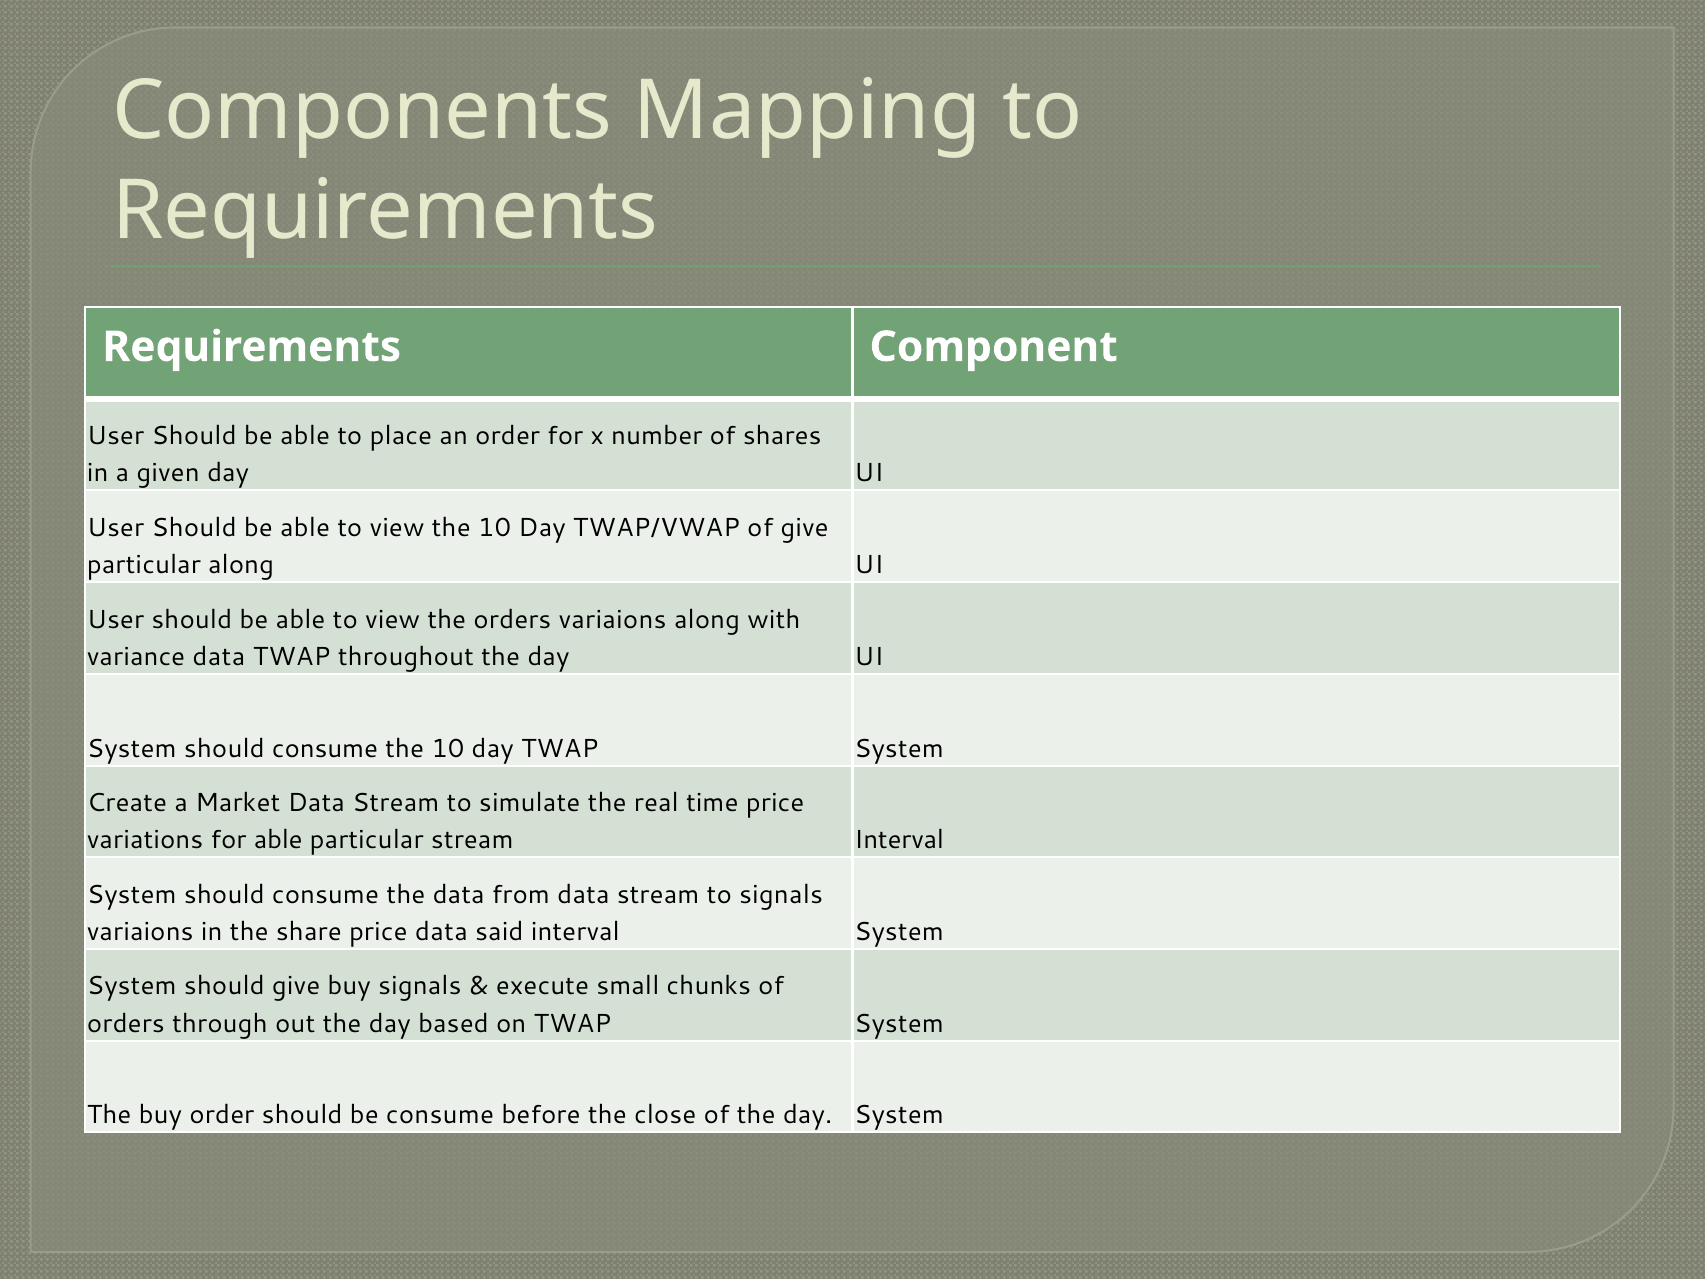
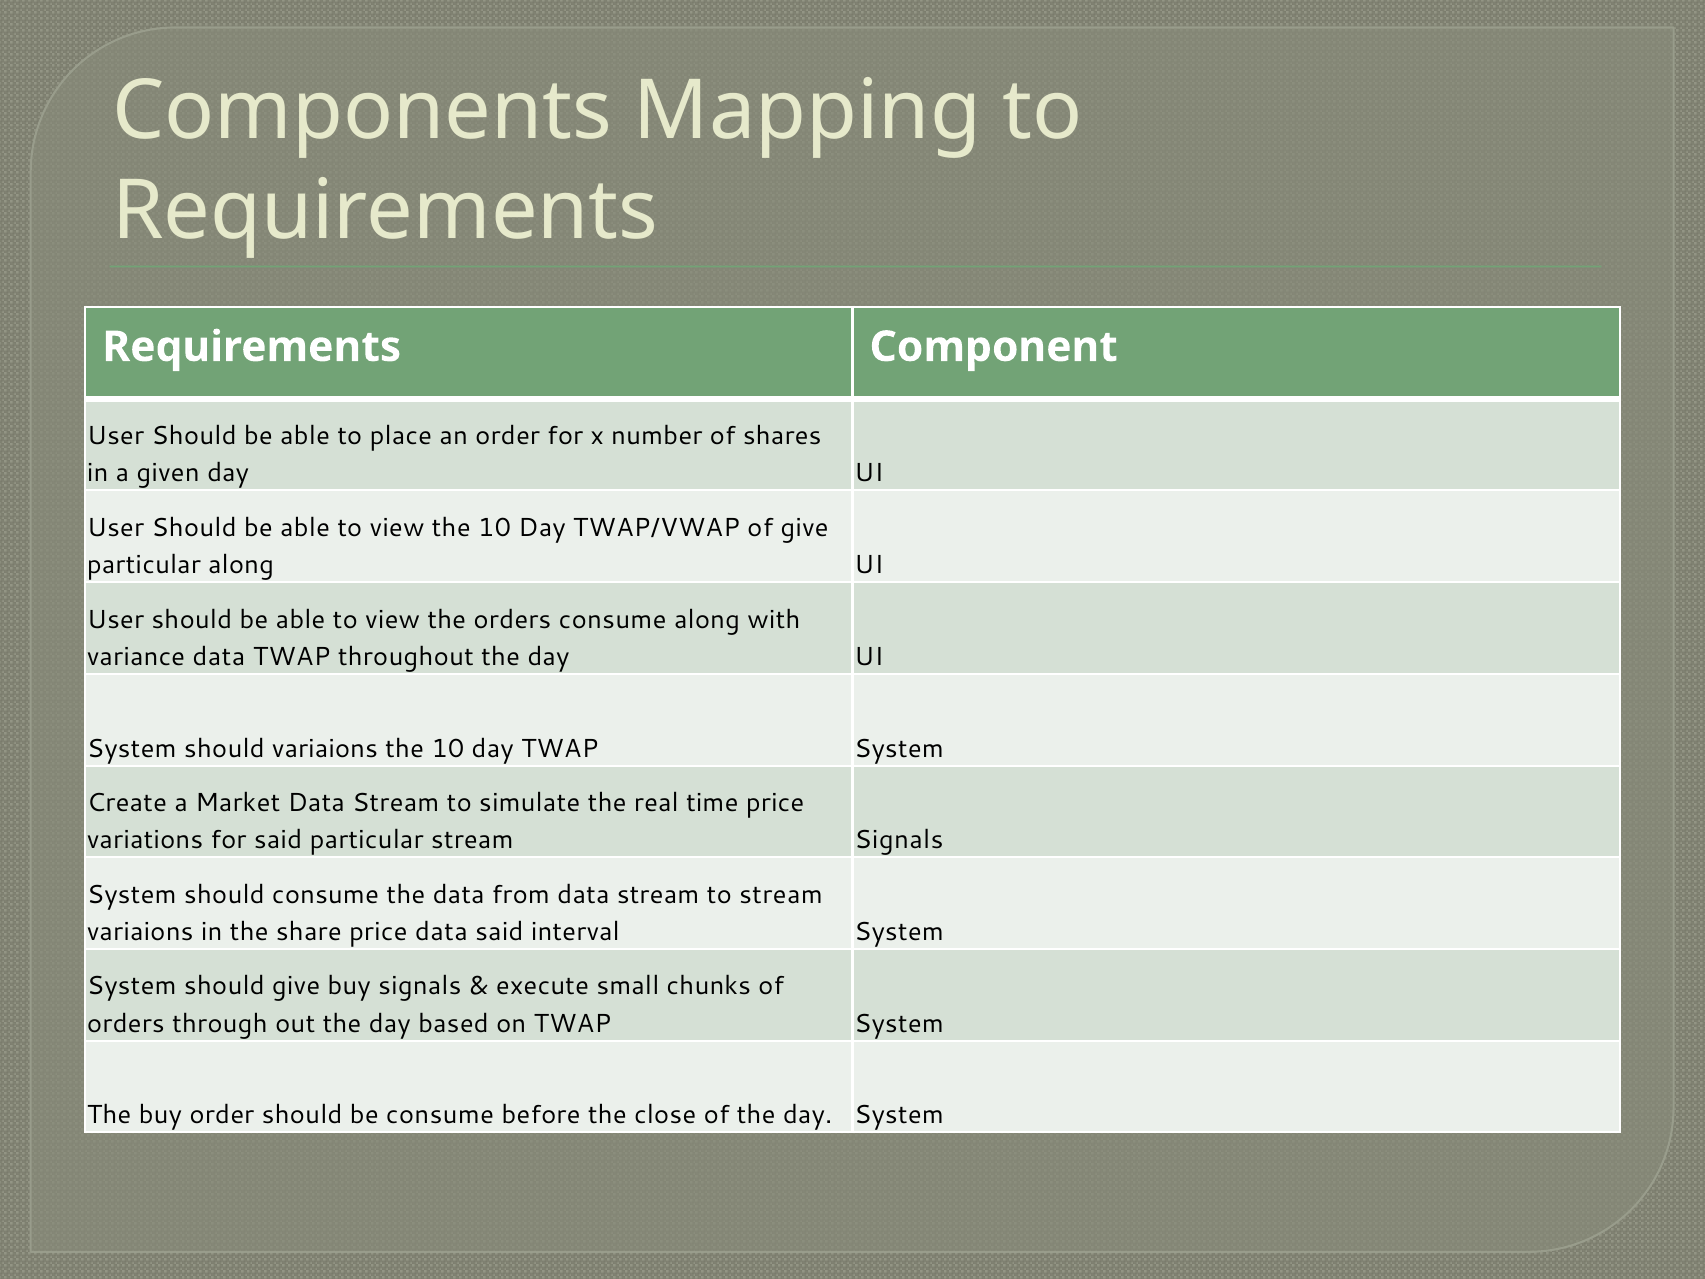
orders variaions: variaions -> consume
consume at (325, 748): consume -> variaions
for able: able -> said
stream Interval: Interval -> Signals
to signals: signals -> stream
